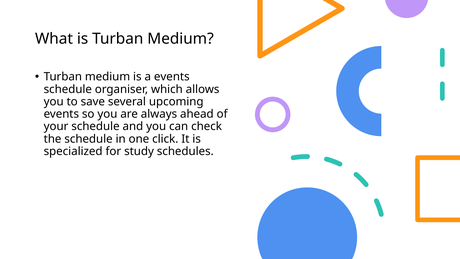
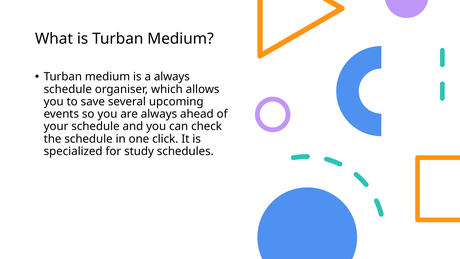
a events: events -> always
